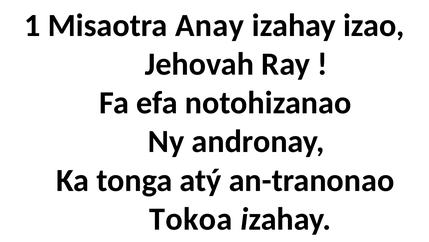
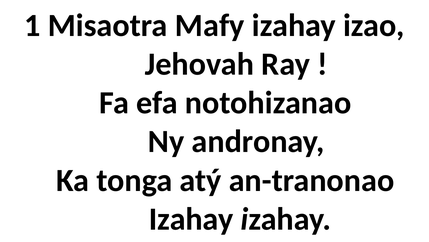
Anay: Anay -> Mafy
Tokoa at (191, 218): Tokoa -> Izahay
